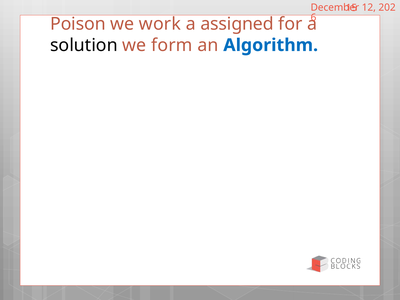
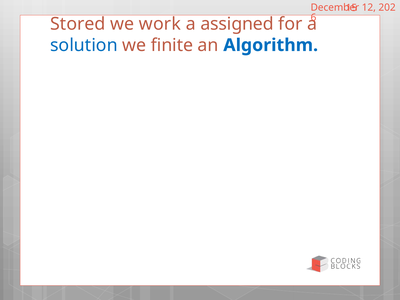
Poison: Poison -> Stored
solution colour: black -> blue
form: form -> finite
